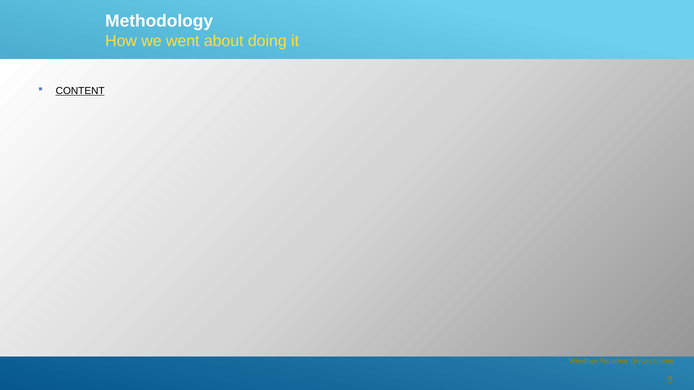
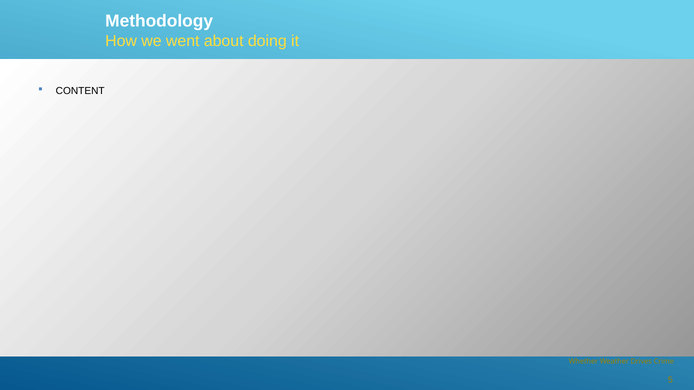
CONTENT underline: present -> none
